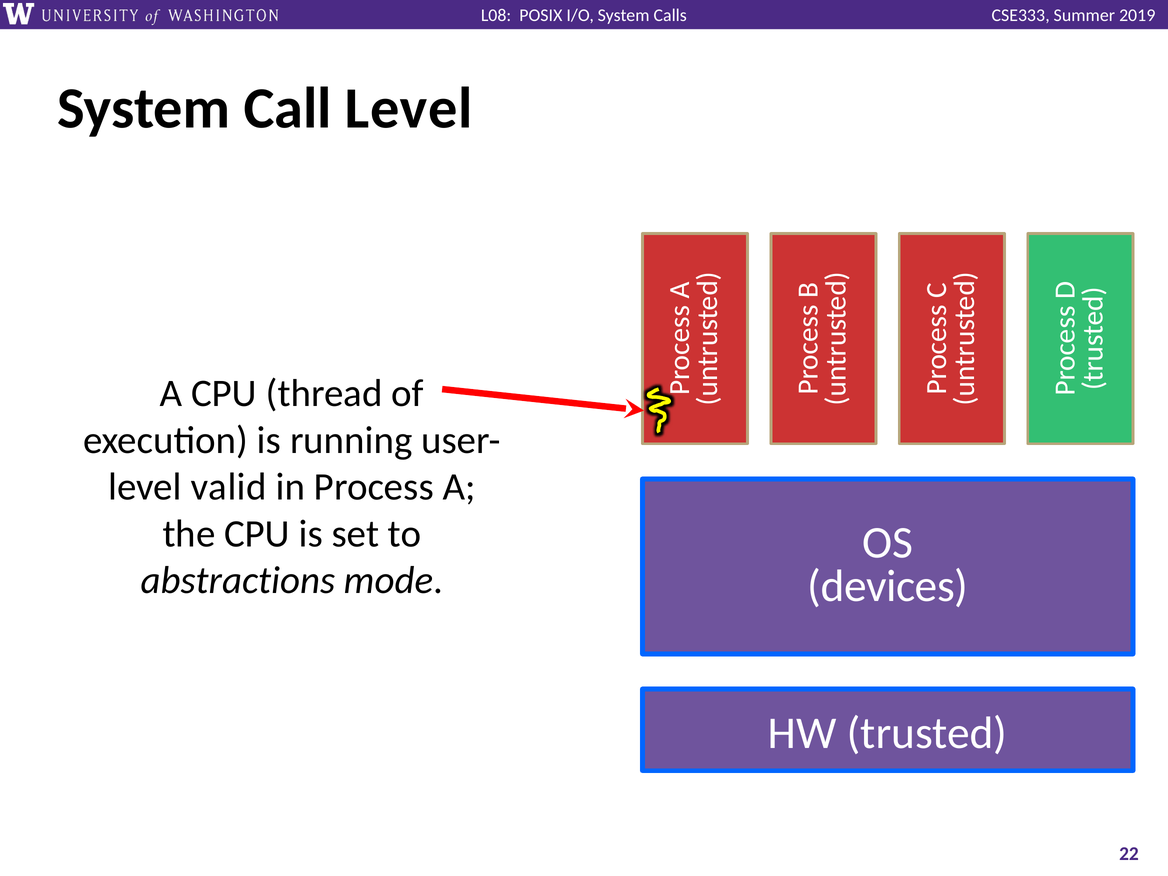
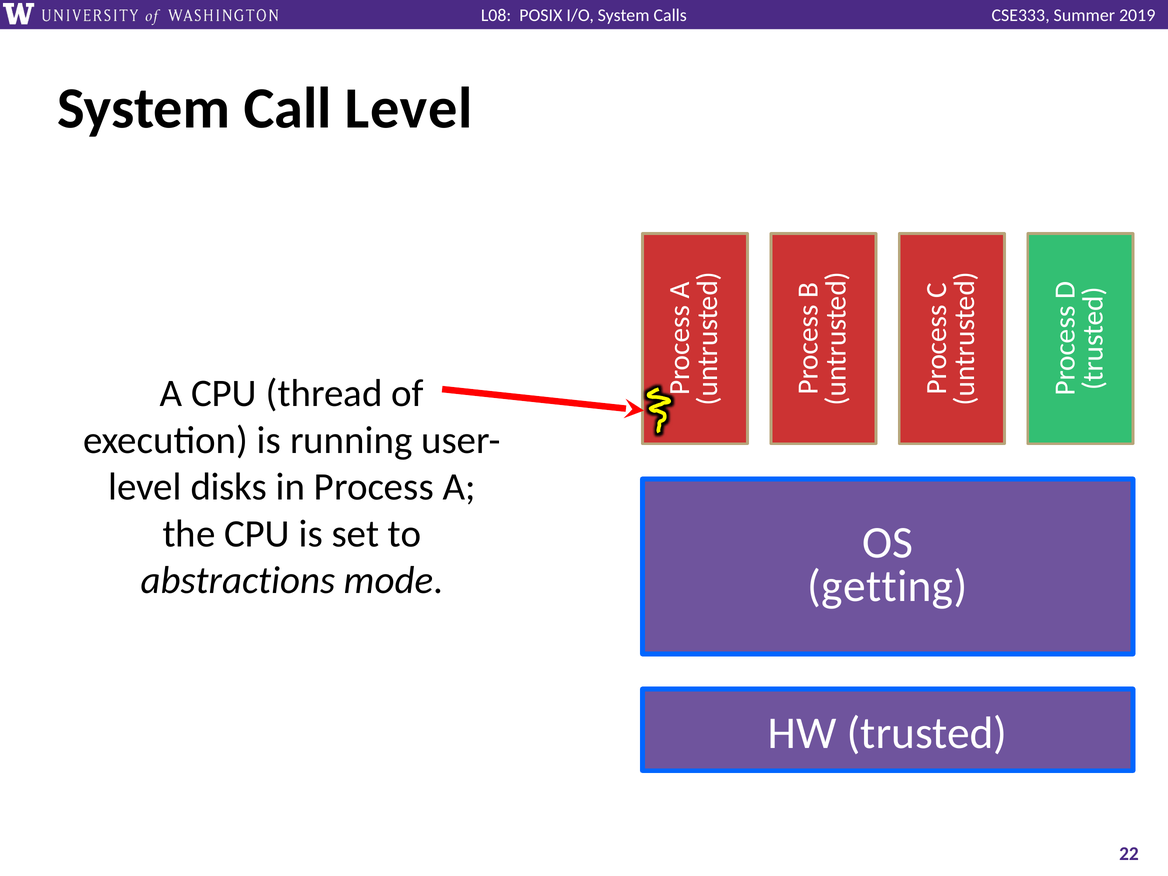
valid: valid -> disks
devices: devices -> getting
